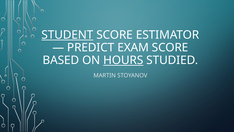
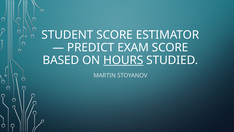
STUDENT underline: present -> none
